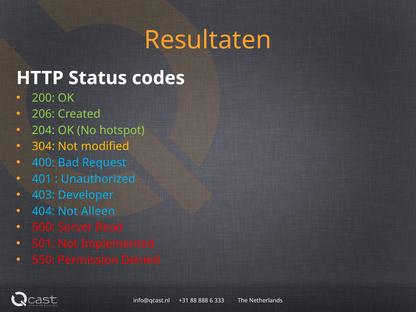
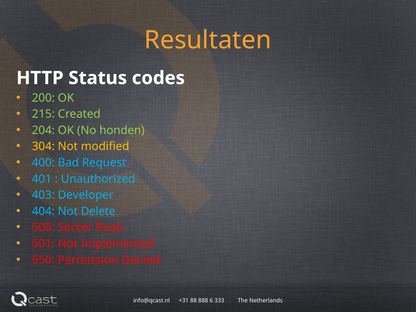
206: 206 -> 215
hotspot: hotspot -> honden
Alleen: Alleen -> Delete
